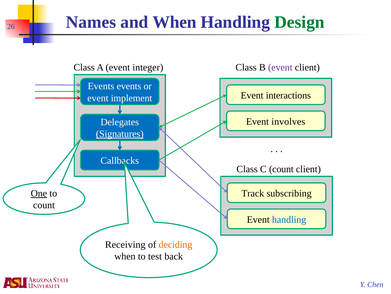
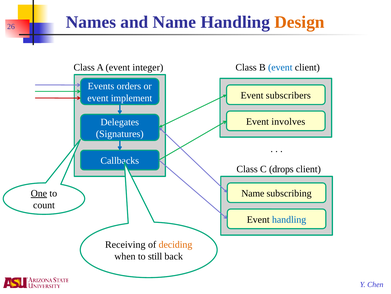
and When: When -> Name
Design colour: green -> orange
event at (280, 67) colour: purple -> blue
Events events: events -> orders
interactions: interactions -> subscribers
Signatures underline: present -> none
C count: count -> drops
Track at (253, 193): Track -> Name
test: test -> still
